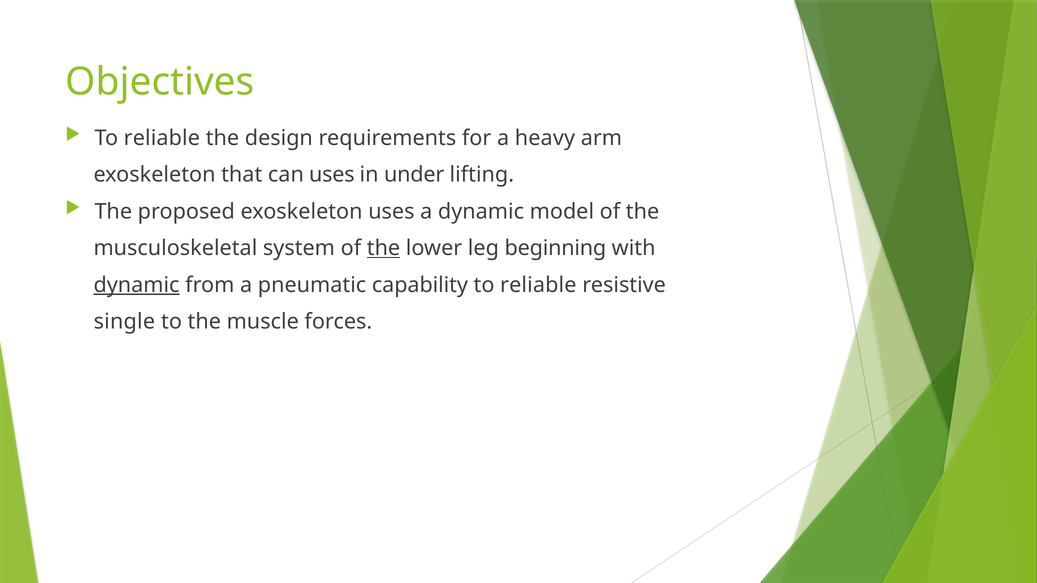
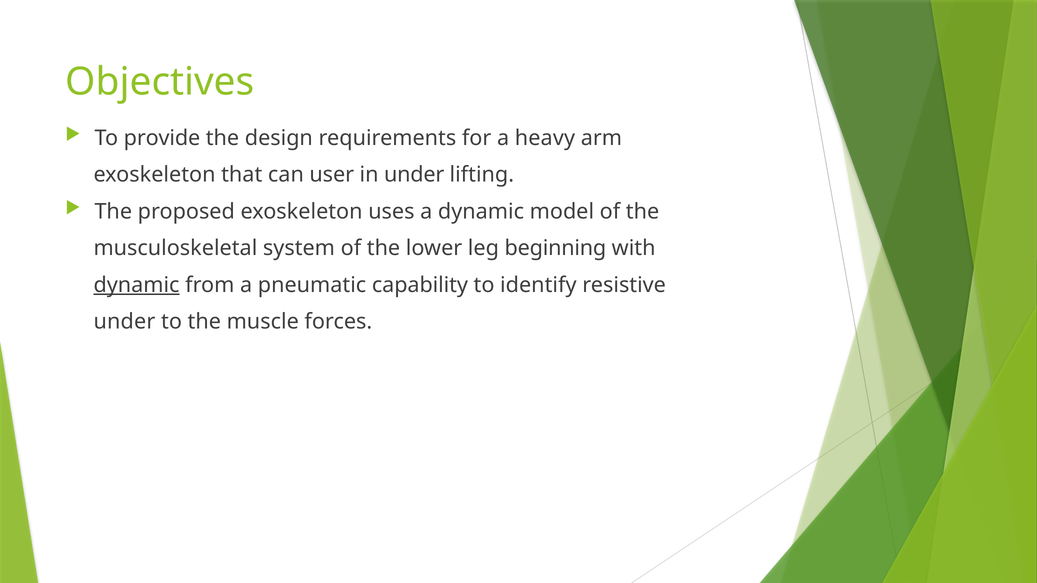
reliable at (162, 138): reliable -> provide
can uses: uses -> user
the at (384, 248) underline: present -> none
reliable at (538, 285): reliable -> identify
single at (124, 322): single -> under
